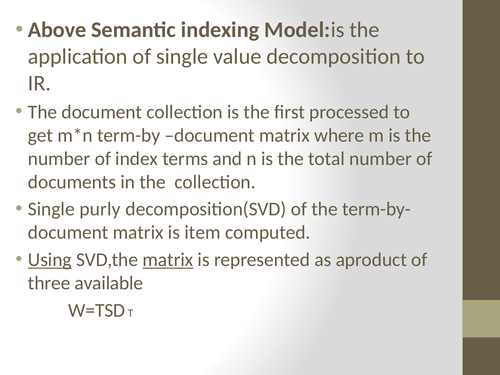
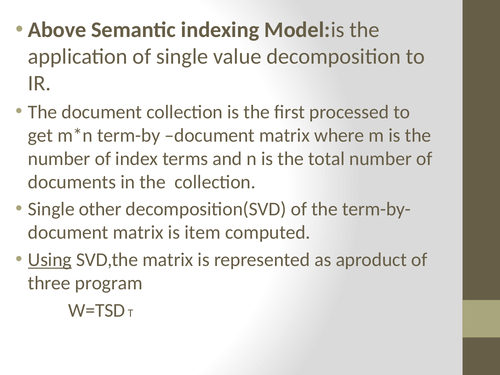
purly: purly -> other
matrix at (168, 260) underline: present -> none
available: available -> program
